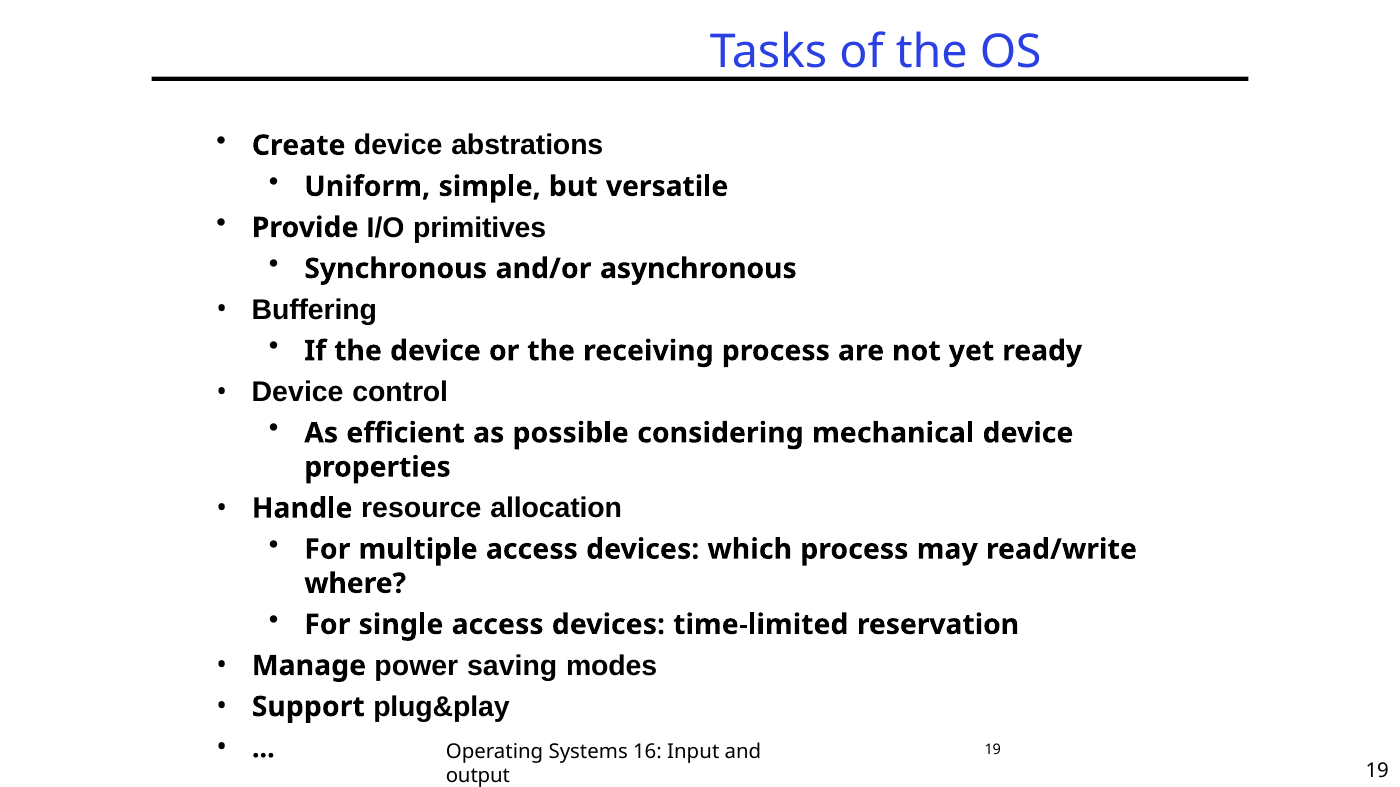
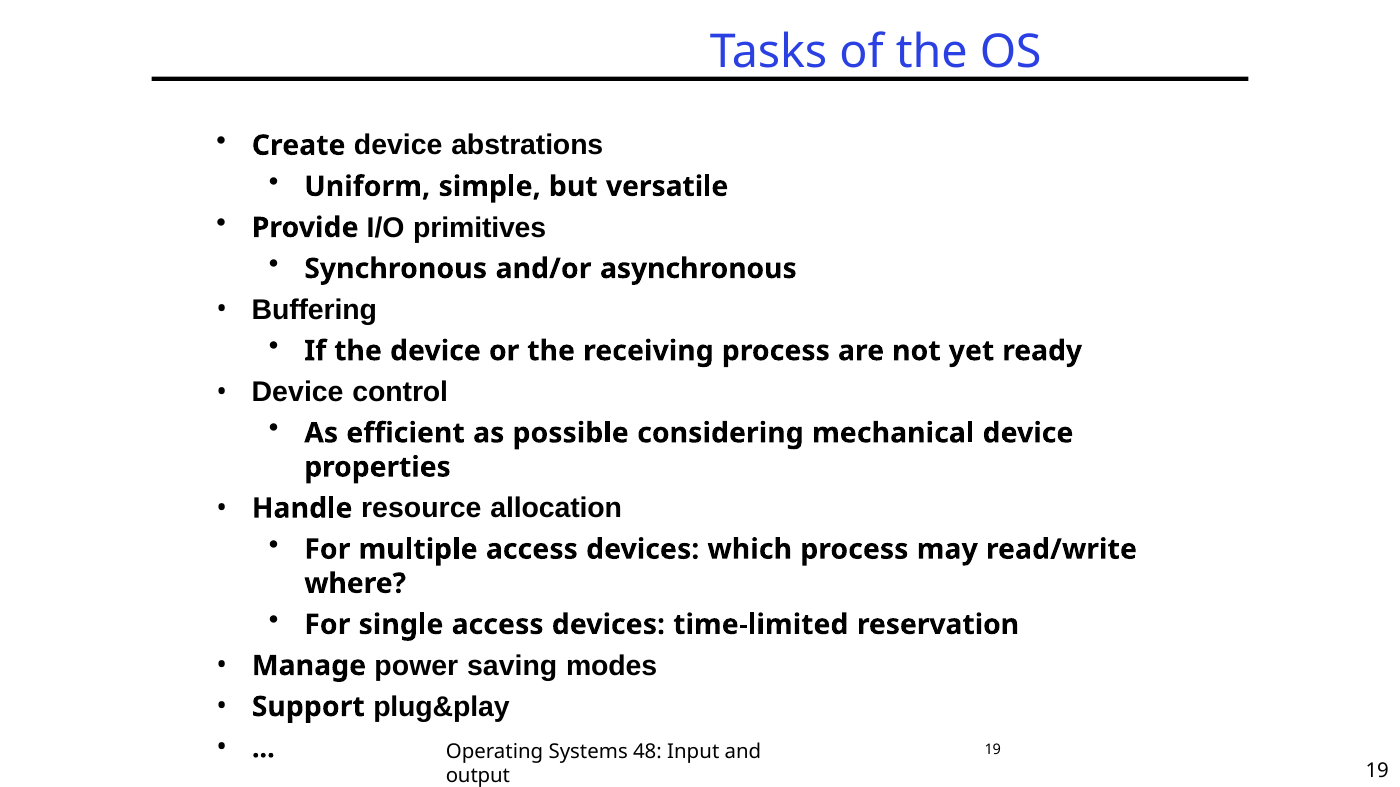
16: 16 -> 48
